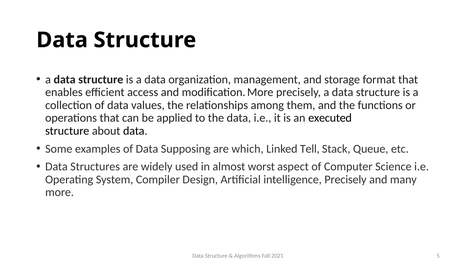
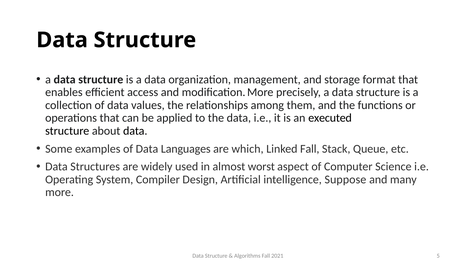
Supposing: Supposing -> Languages
Linked Tell: Tell -> Fall
intelligence Precisely: Precisely -> Suppose
